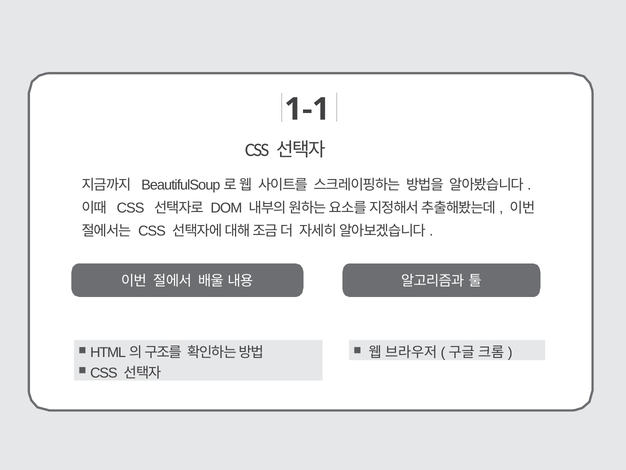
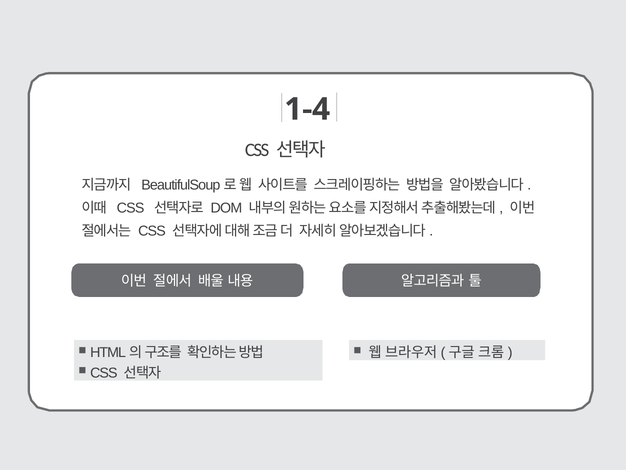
1-1: 1-1 -> 1-4
